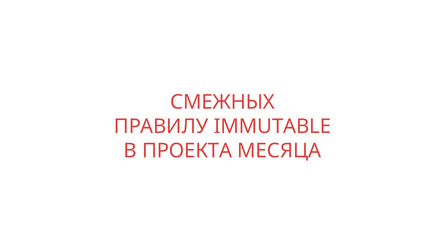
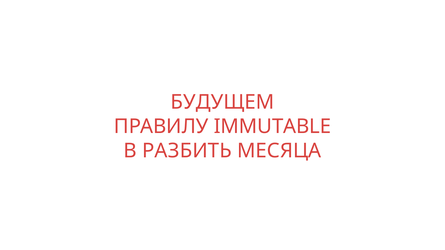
СМЕЖНЫХ: СМЕЖНЫХ -> БУДУЩЕМ
ПРОЕКТА: ПРОЕКТА -> РАЗБИТЬ
